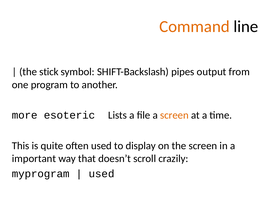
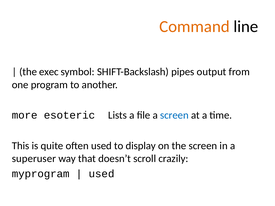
stick: stick -> exec
screen at (174, 115) colour: orange -> blue
important: important -> superuser
